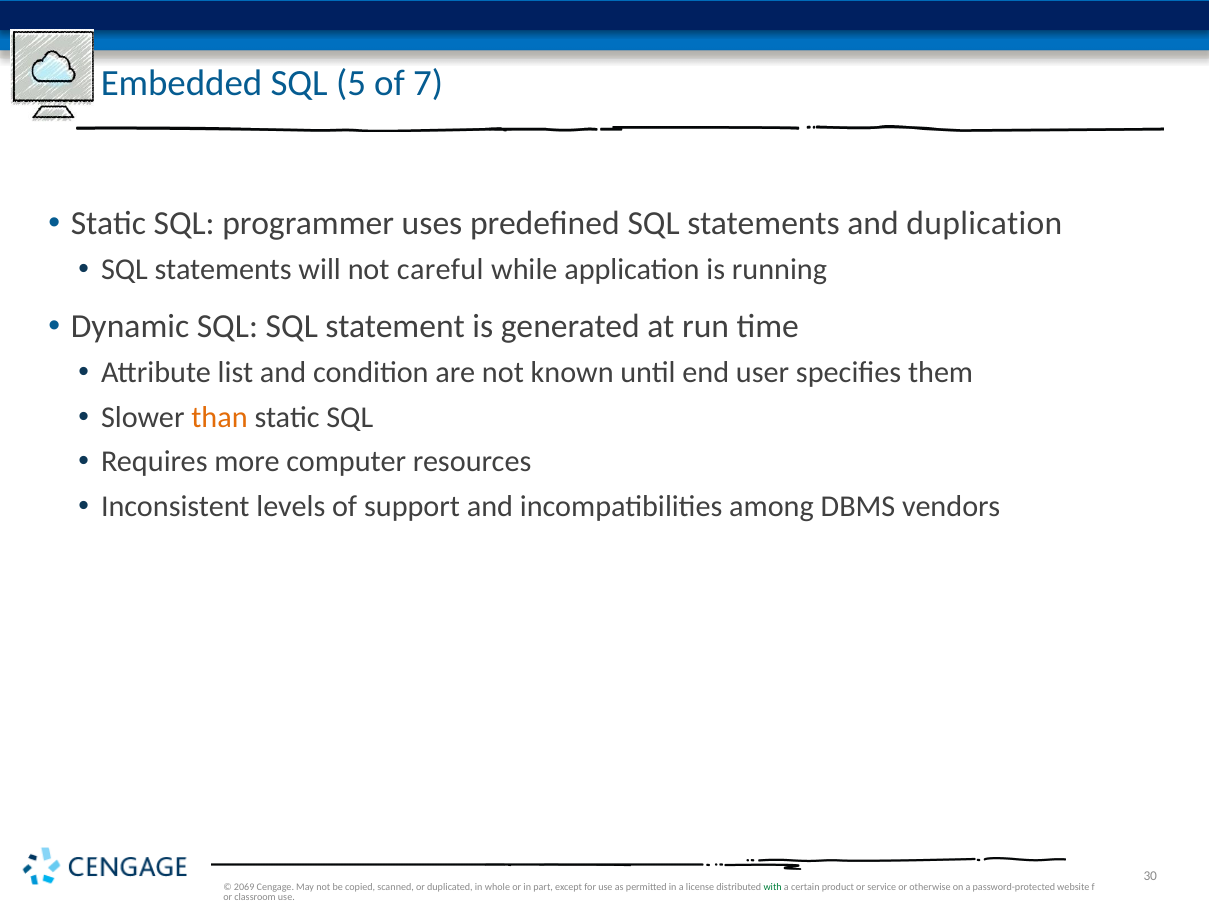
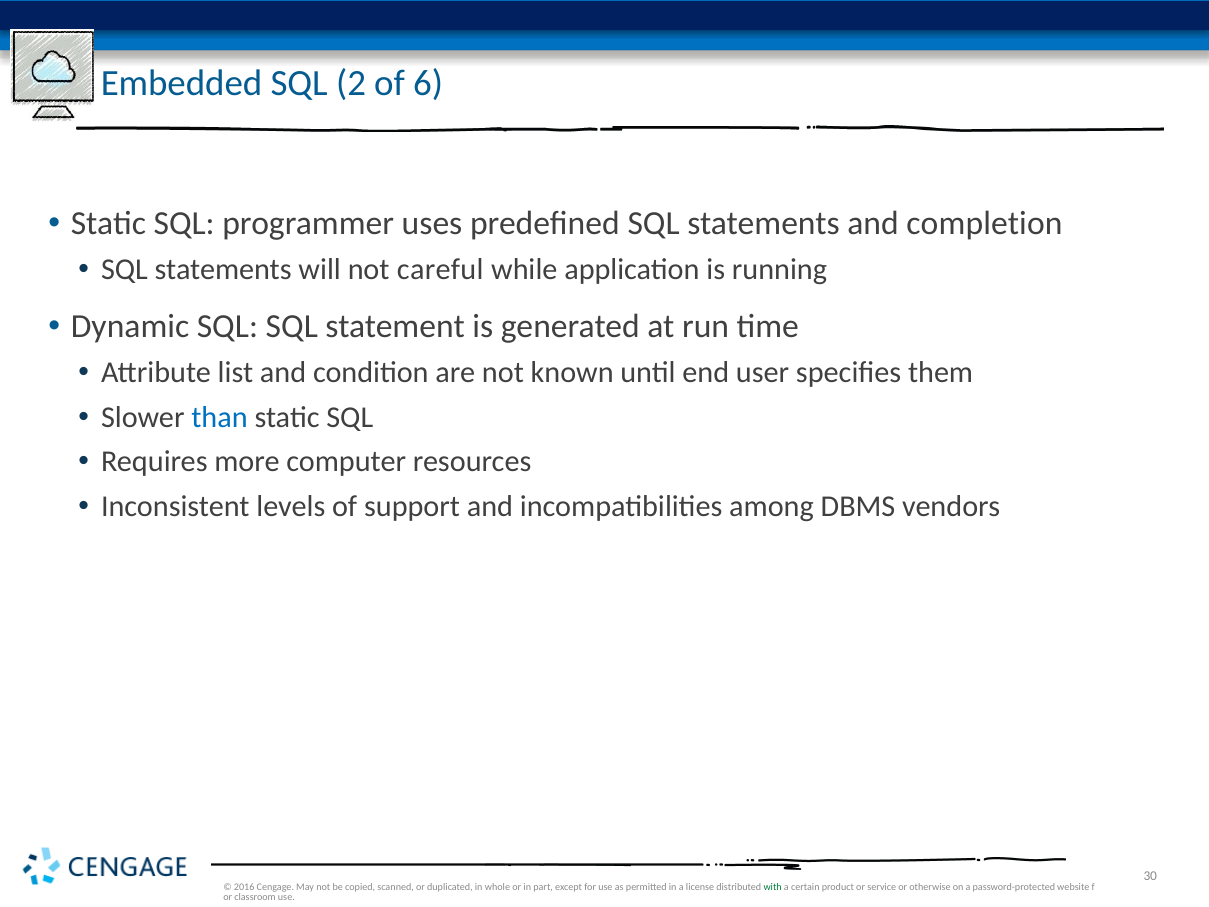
5: 5 -> 2
7: 7 -> 6
duplication: duplication -> completion
than colour: orange -> blue
2069: 2069 -> 2016
